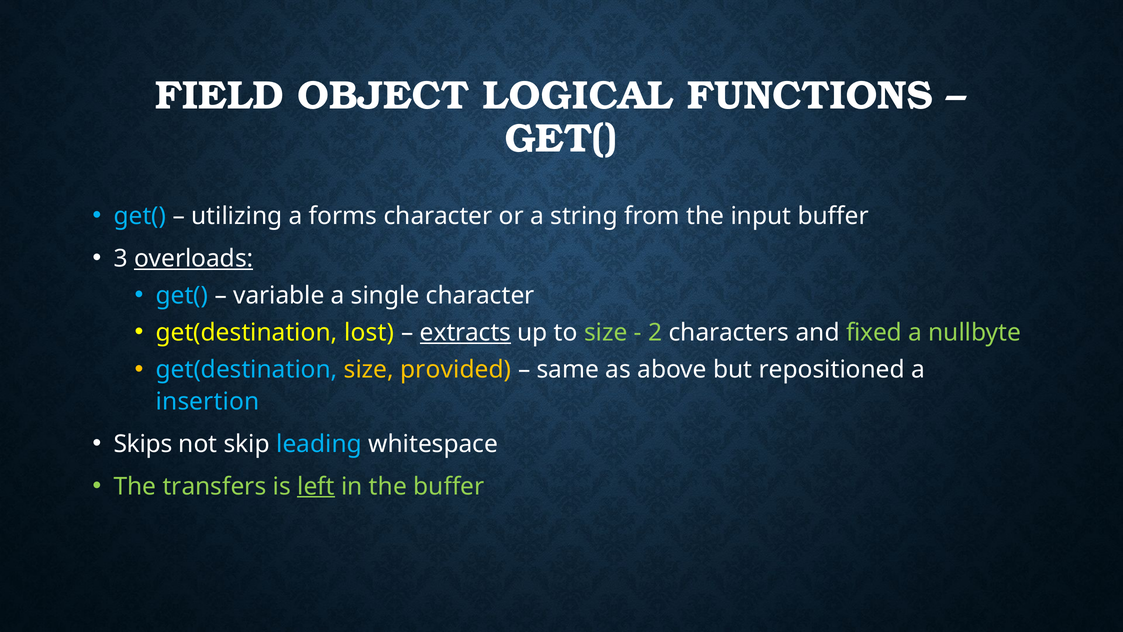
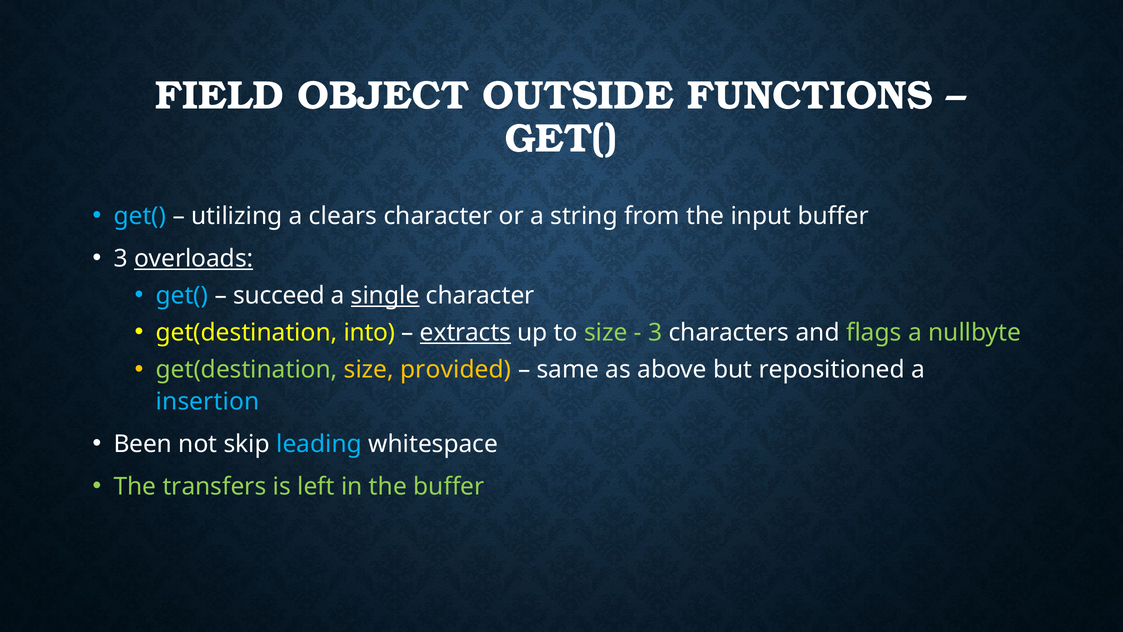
LOGICAL: LOGICAL -> OUTSIDE
forms: forms -> clears
variable: variable -> succeed
single underline: none -> present
lost: lost -> into
2 at (655, 333): 2 -> 3
fixed: fixed -> flags
get(destination at (247, 370) colour: light blue -> light green
Skips: Skips -> Been
left underline: present -> none
